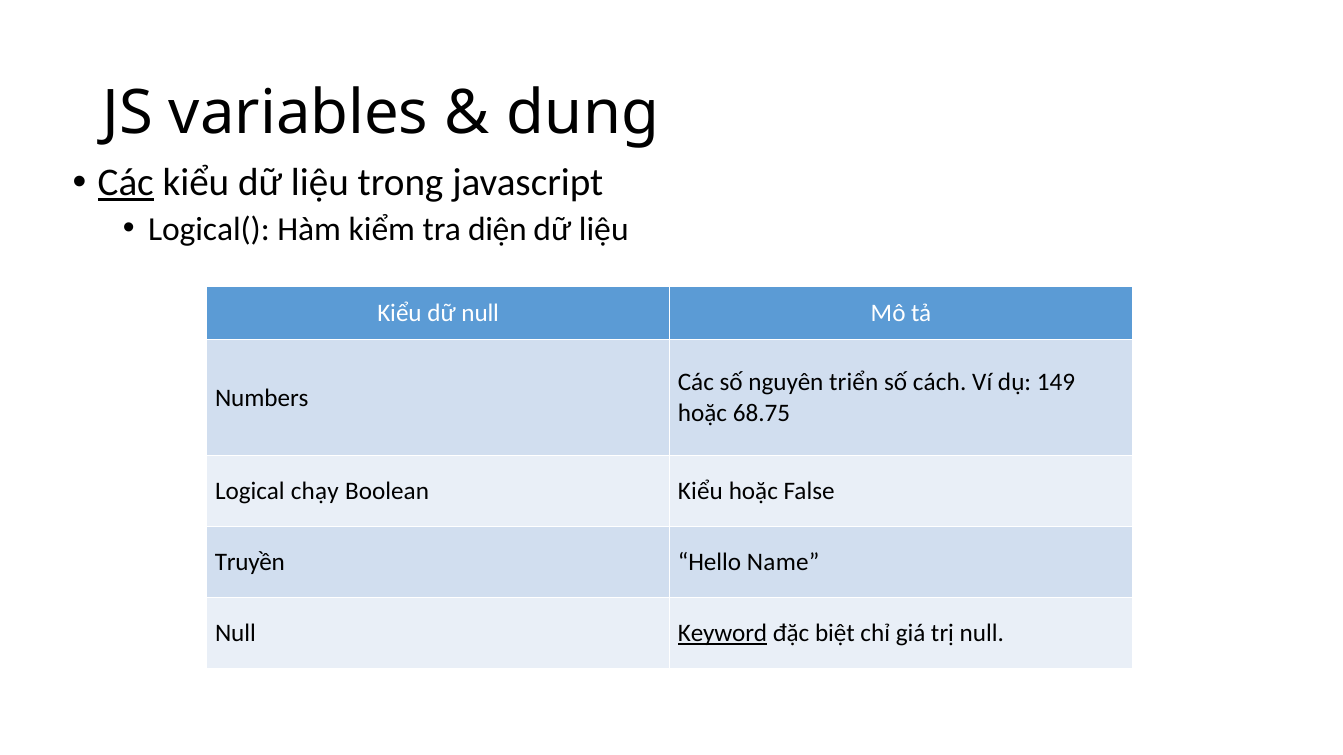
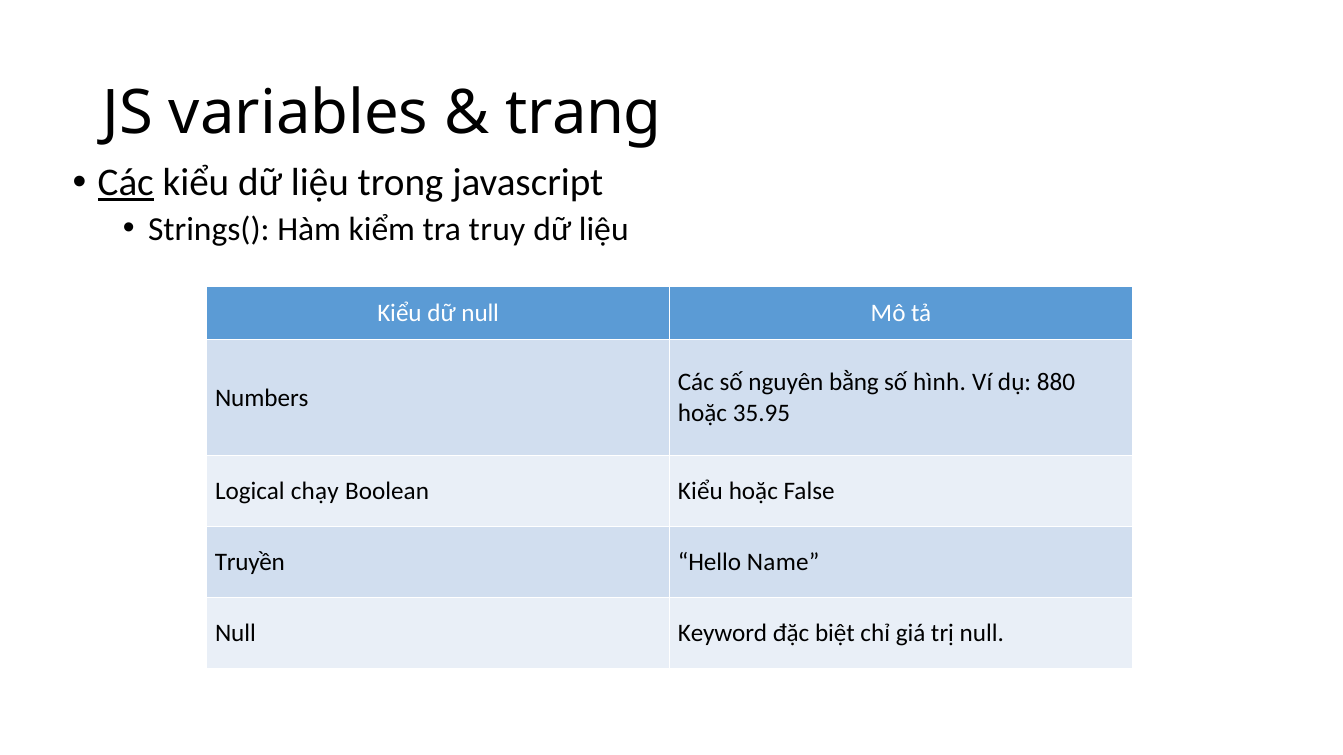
dung: dung -> trang
Logical(: Logical( -> Strings(
diện: diện -> truy
triển: triển -> bằng
cách: cách -> hình
149: 149 -> 880
68.75: 68.75 -> 35.95
Keyword underline: present -> none
